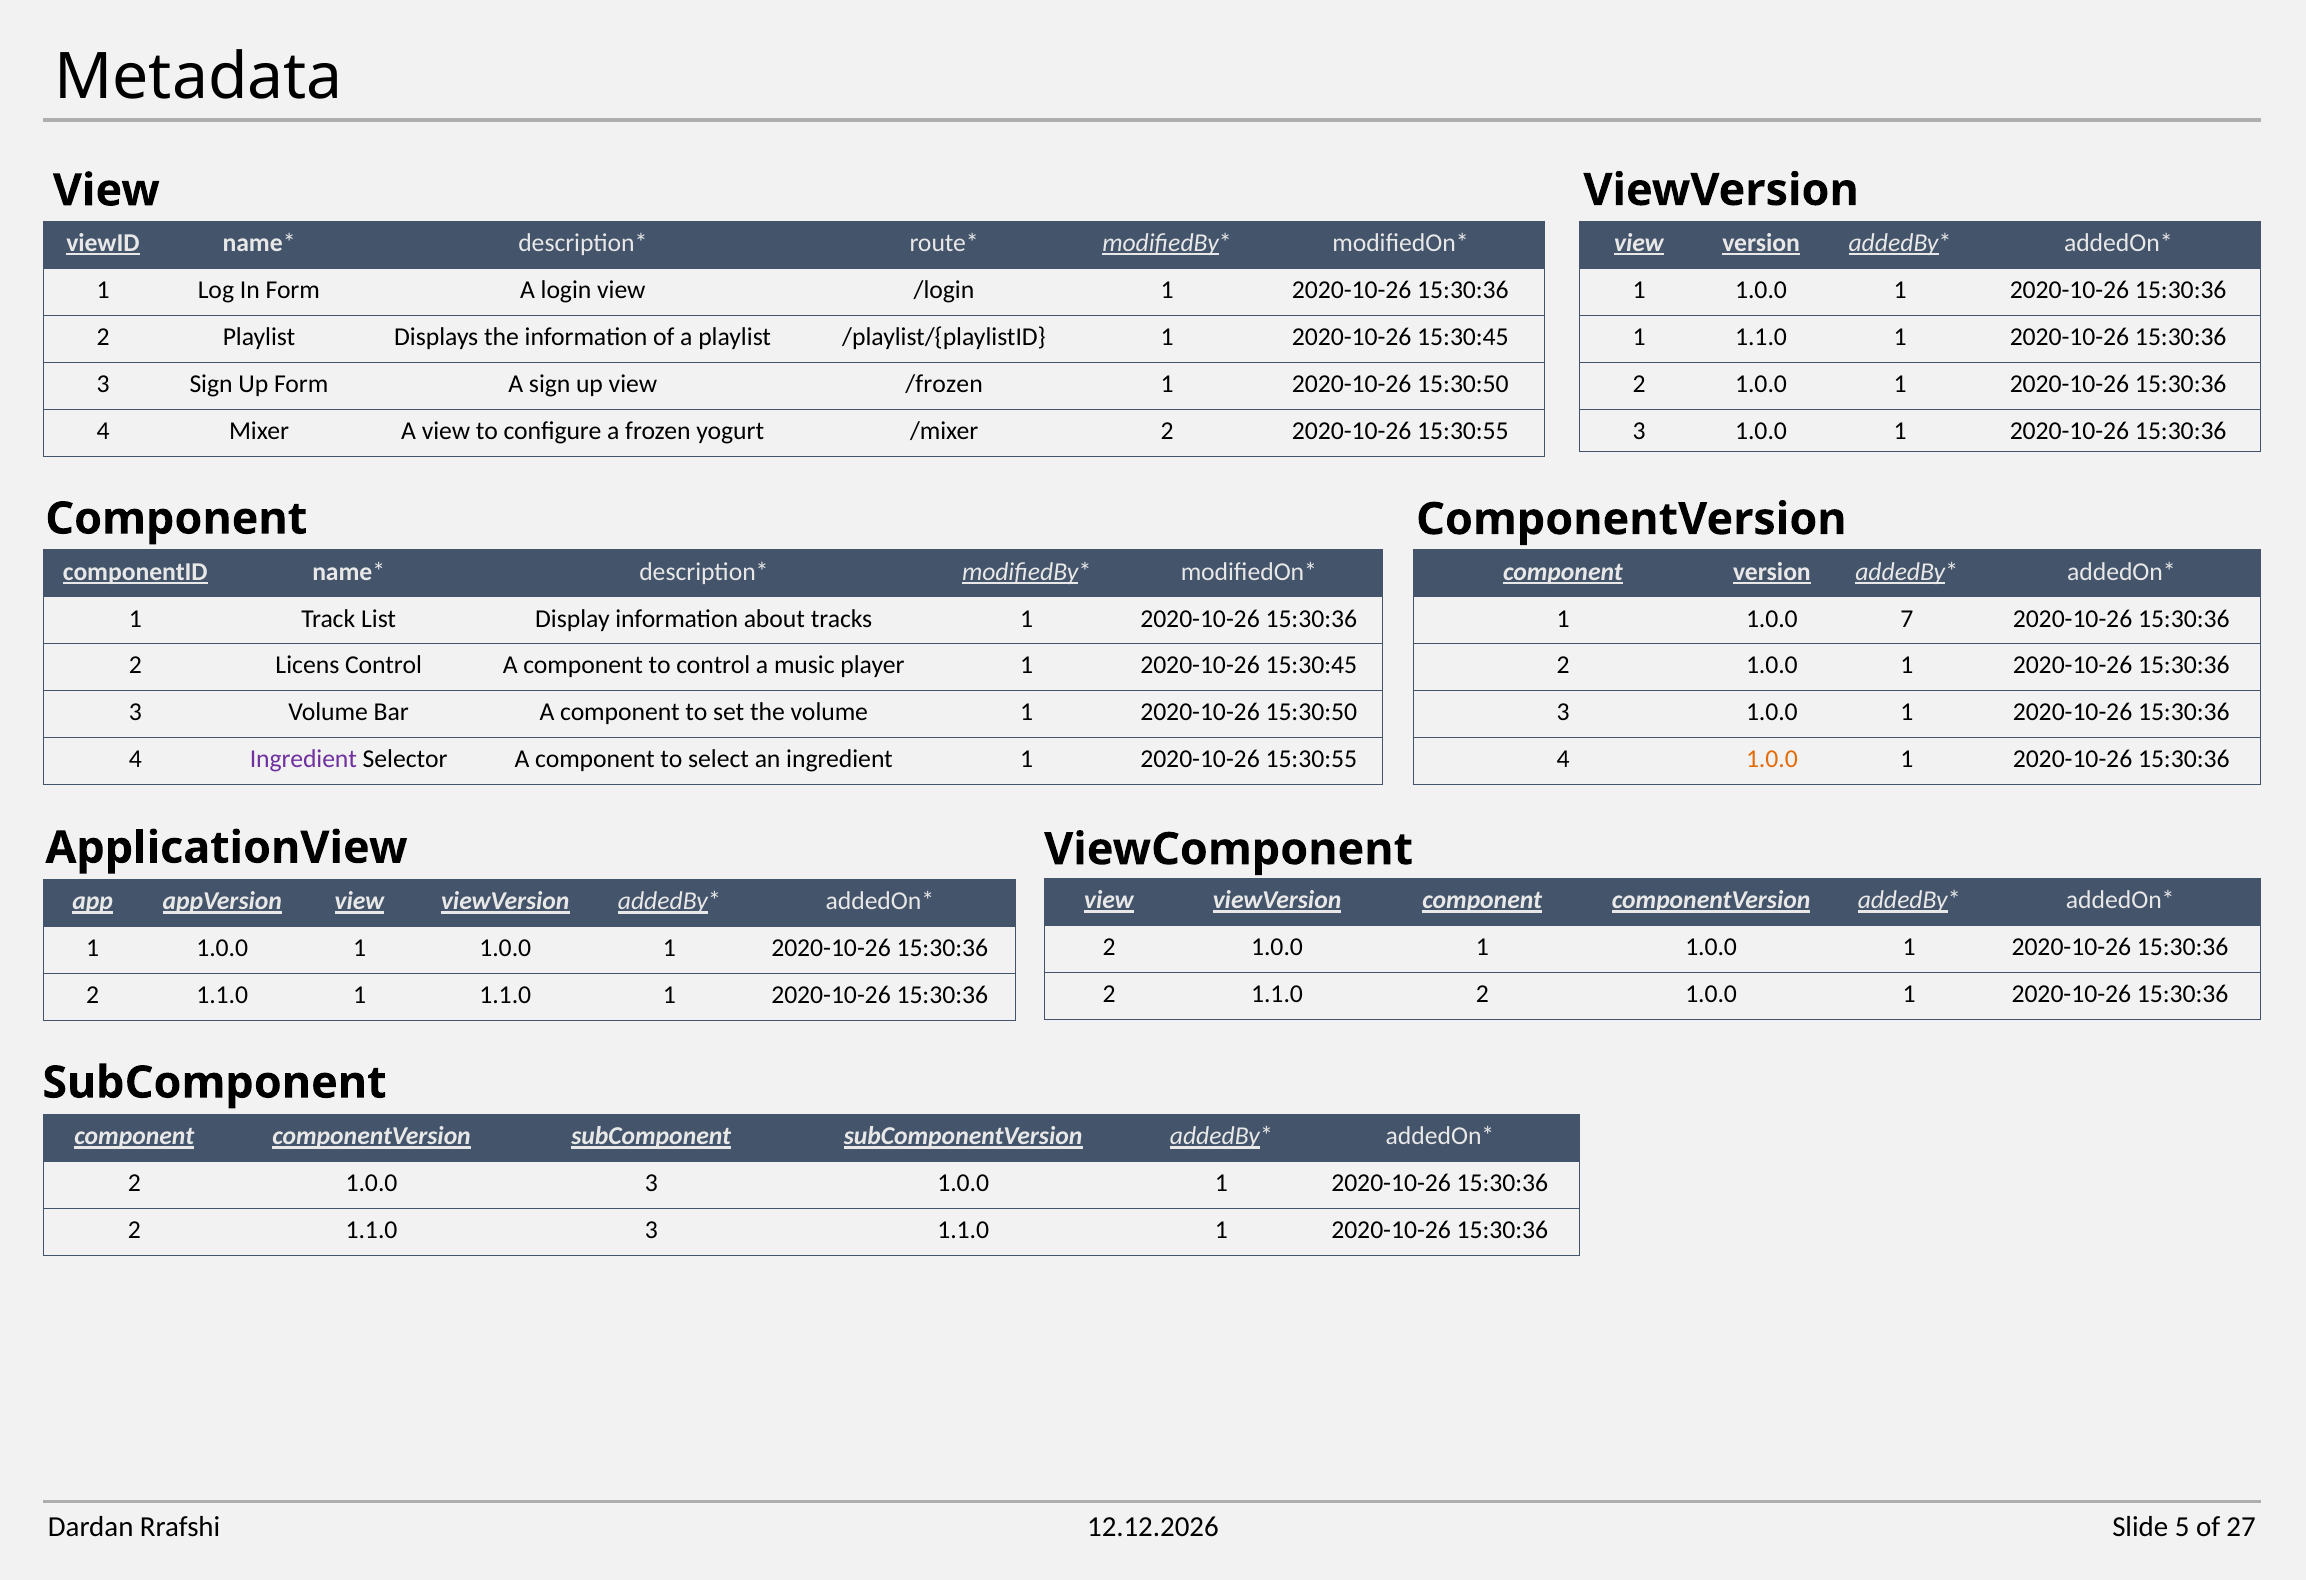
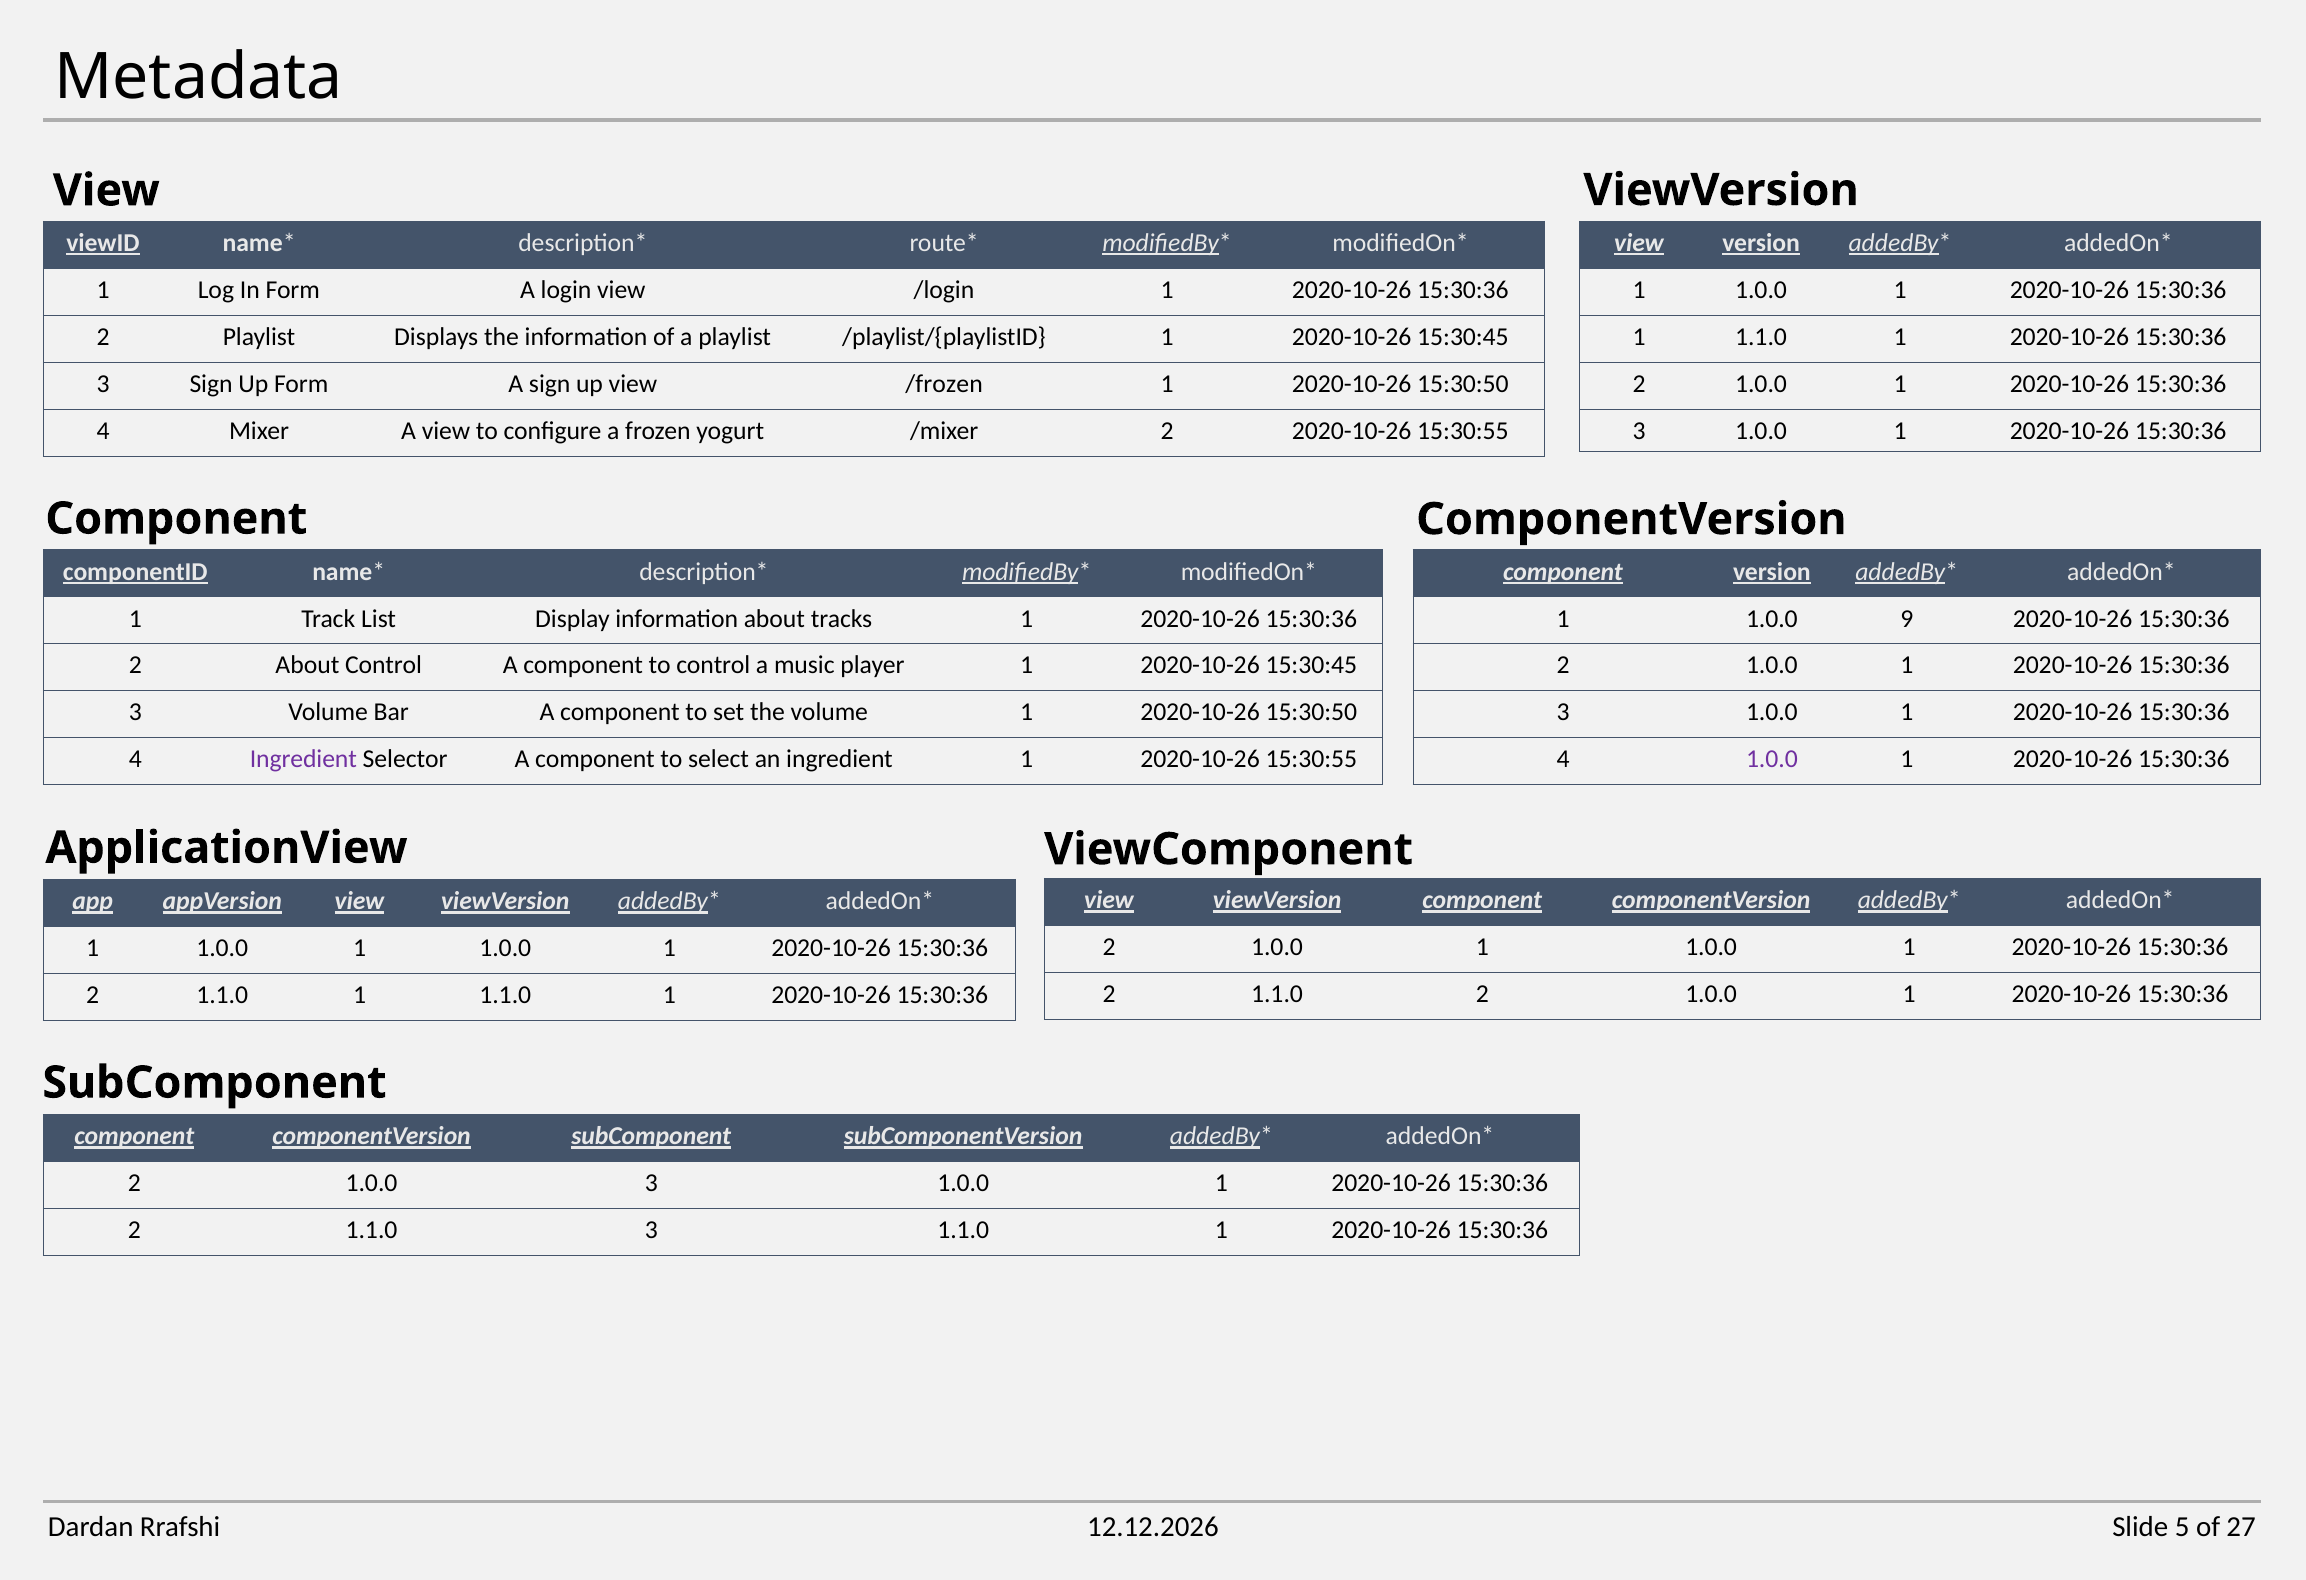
7: 7 -> 9
2 Licens: Licens -> About
1.0.0 at (1772, 759) colour: orange -> purple
